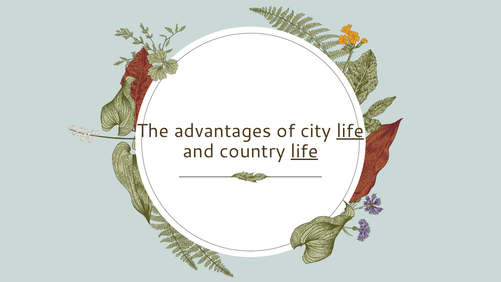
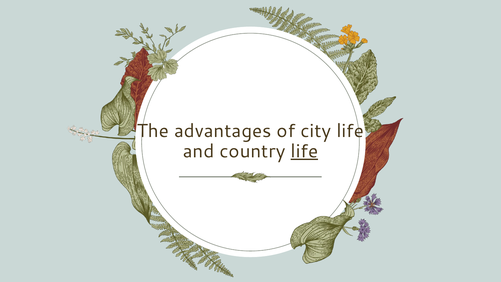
life at (350, 131) underline: present -> none
